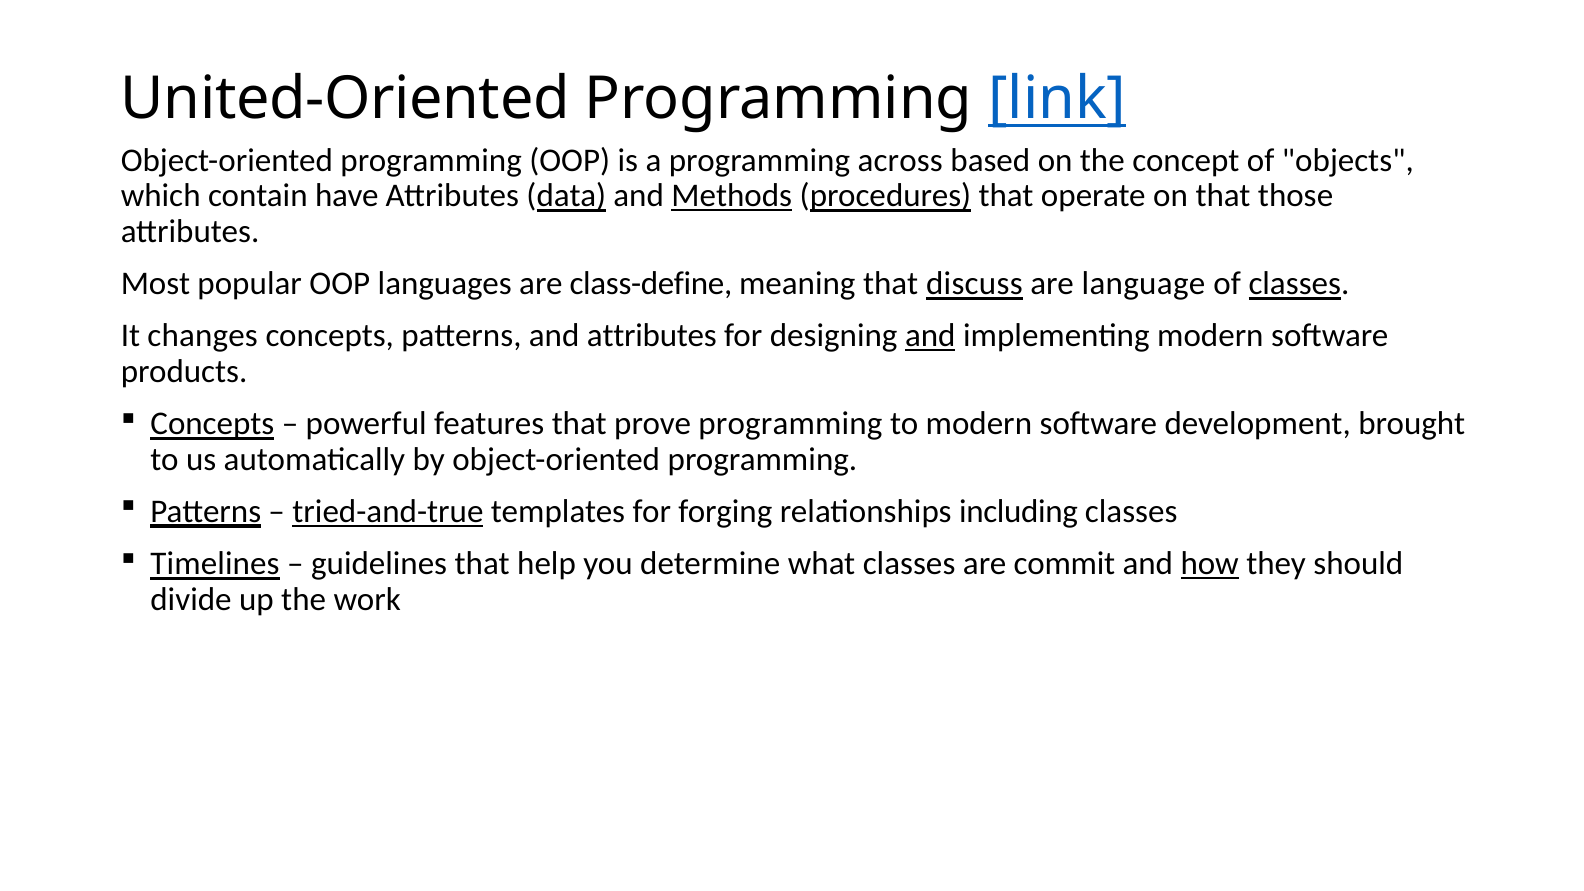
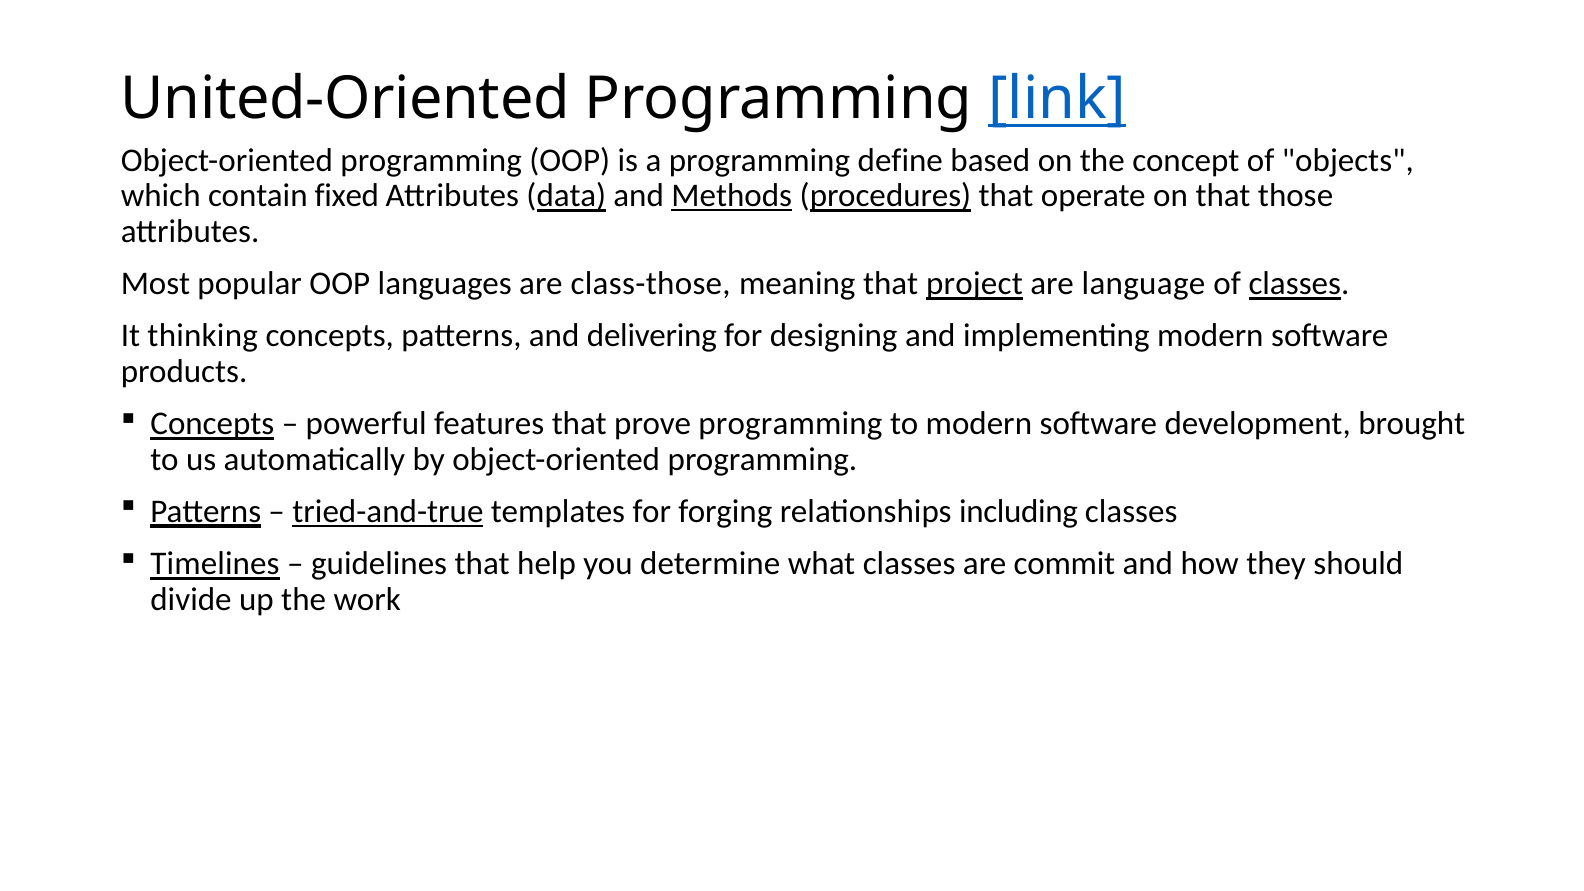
across: across -> define
have: have -> fixed
class-define: class-define -> class-those
discuss: discuss -> project
changes: changes -> thinking
and attributes: attributes -> delivering
and at (930, 336) underline: present -> none
how underline: present -> none
